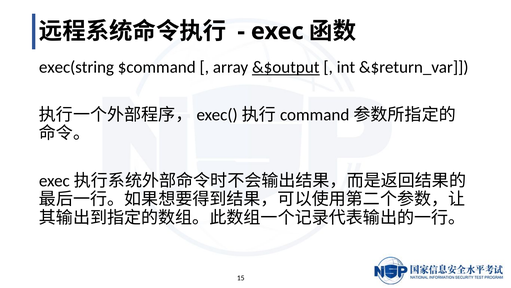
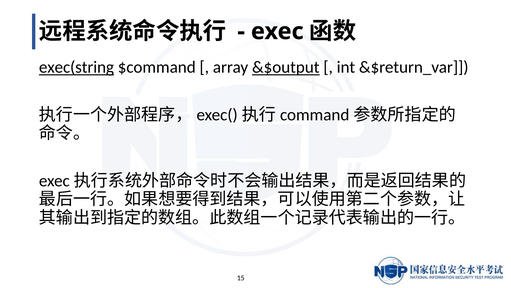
exec(string underline: none -> present
